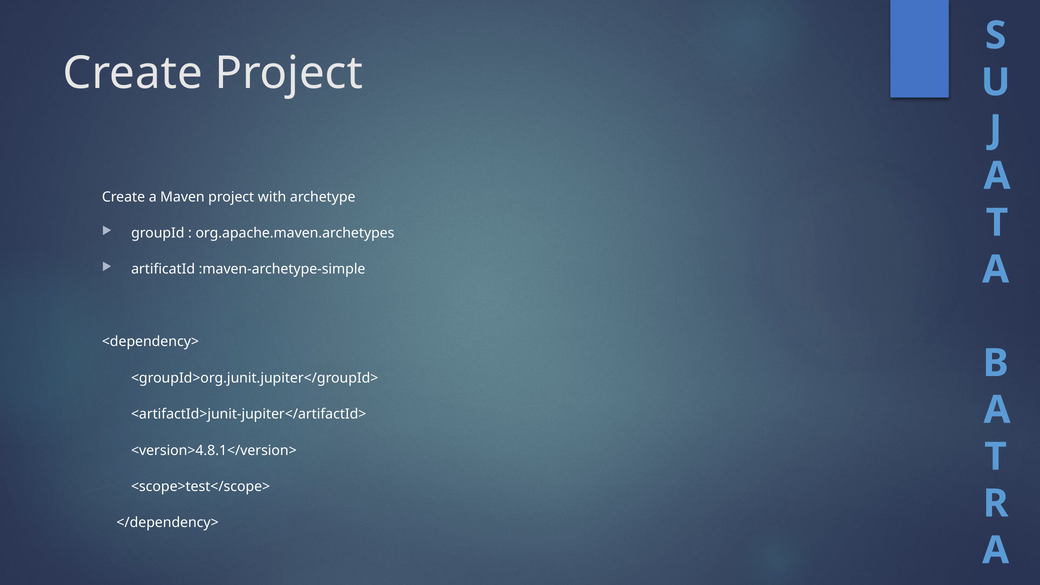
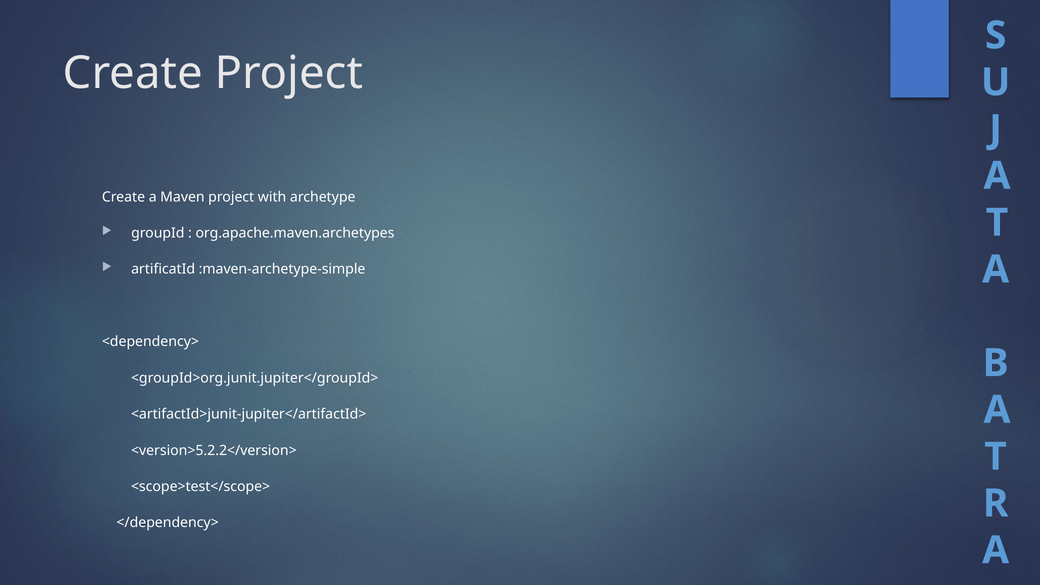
<version>4.8.1</version>: <version>4.8.1</version> -> <version>5.2.2</version>
